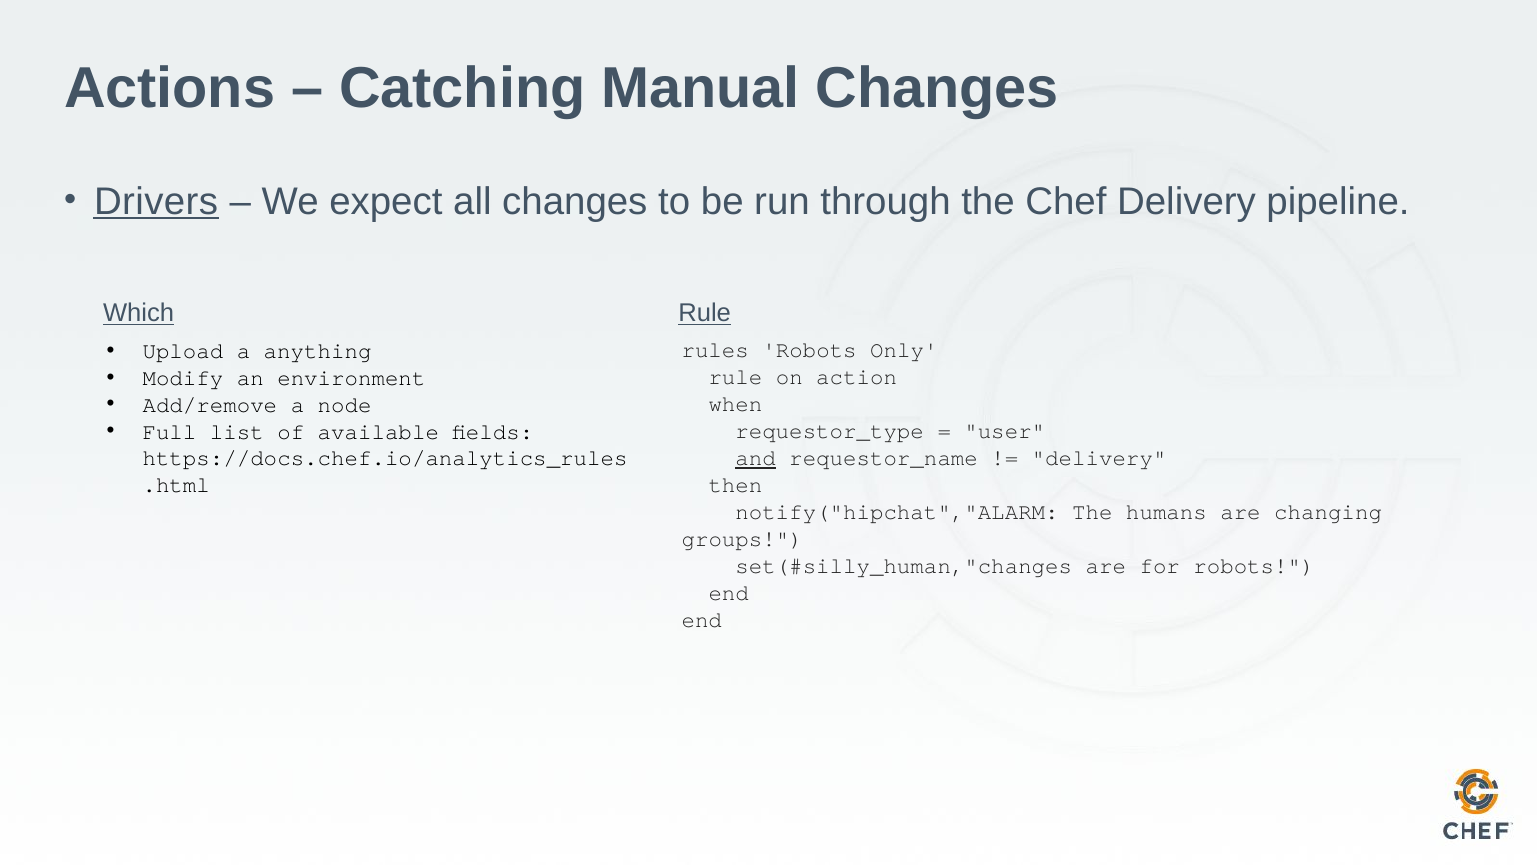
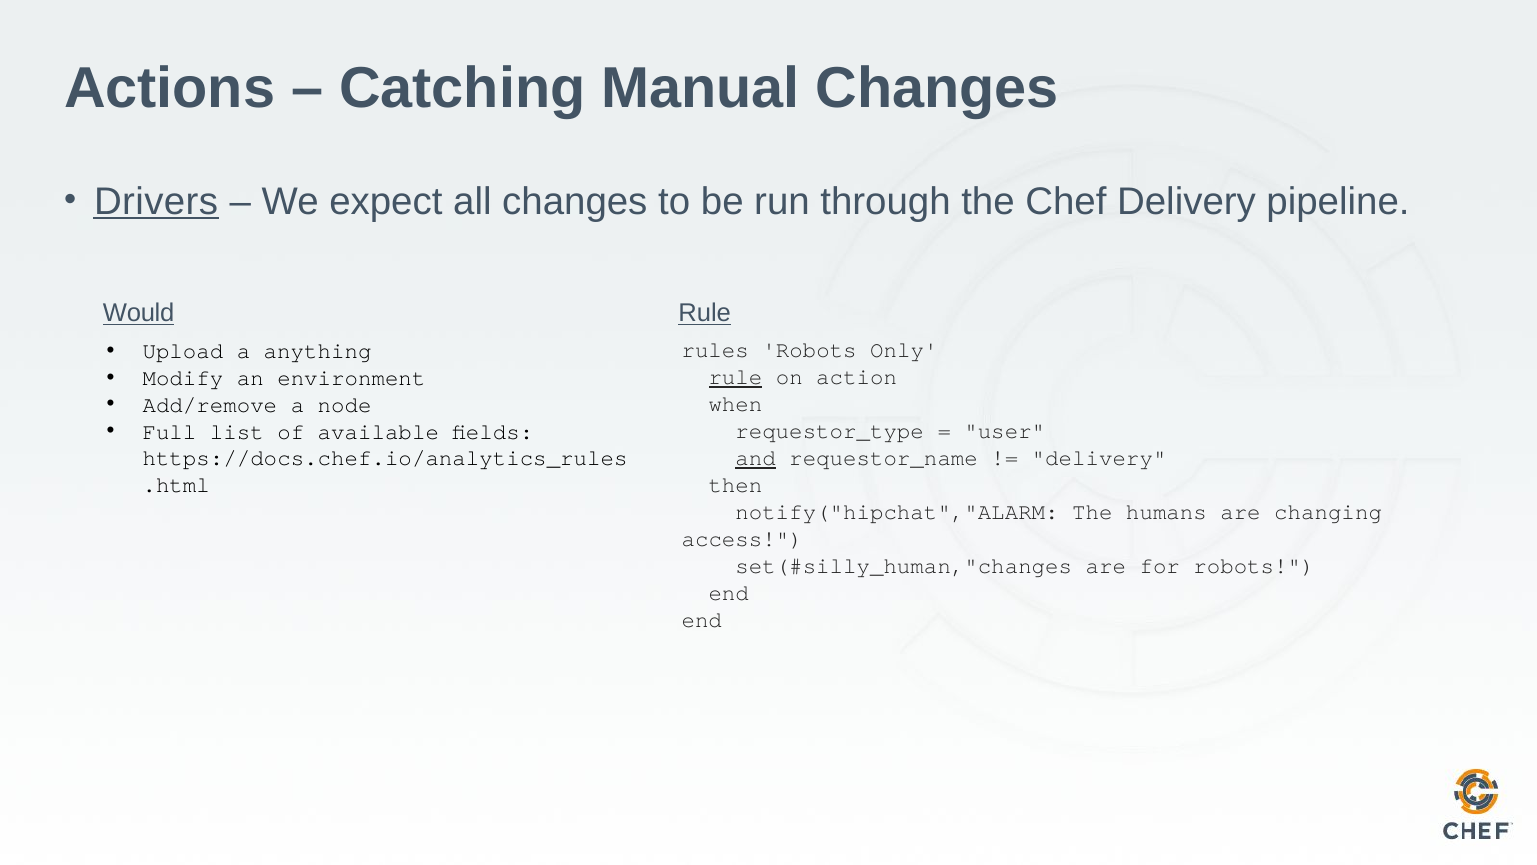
Which: Which -> Would
rule at (735, 377) underline: none -> present
groups: groups -> access
